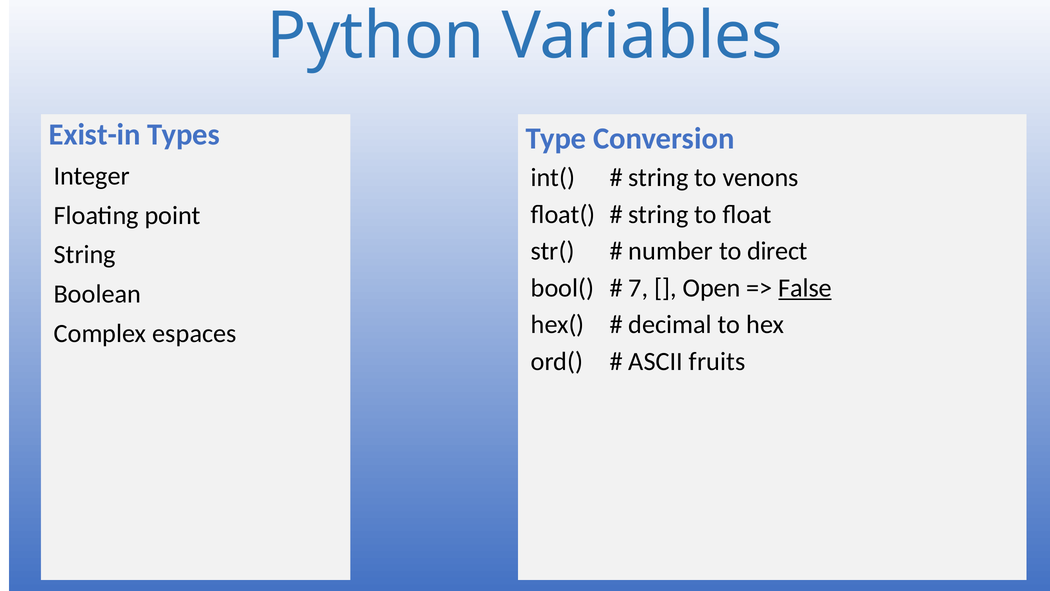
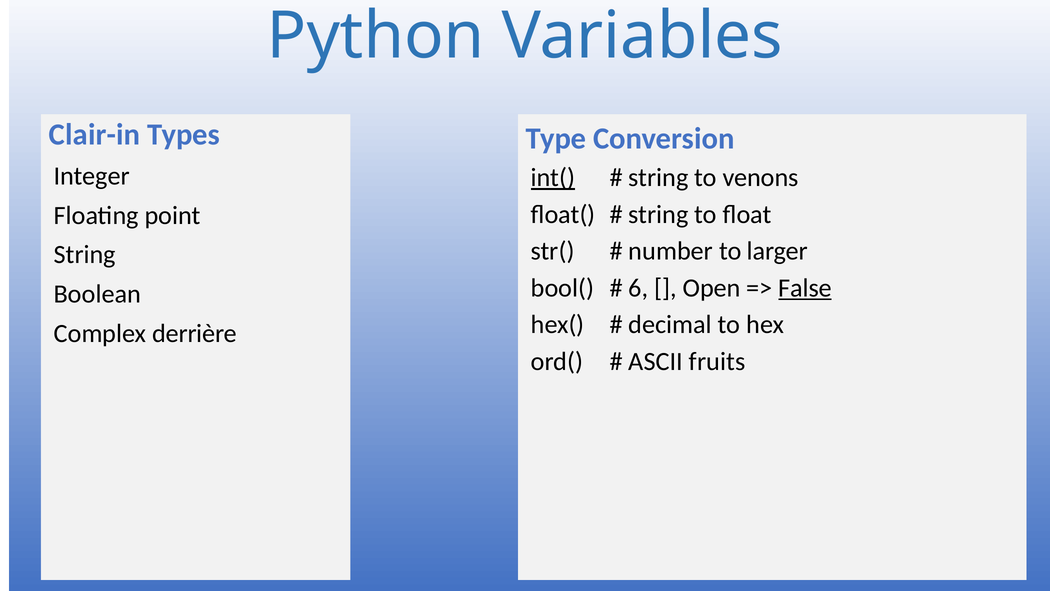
Exist-in: Exist-in -> Clair-in
int( underline: none -> present
direct: direct -> larger
7: 7 -> 6
espaces: espaces -> derrière
